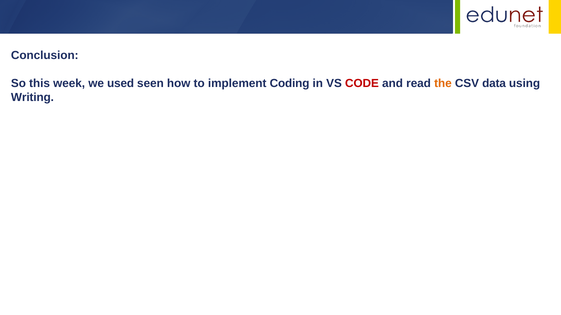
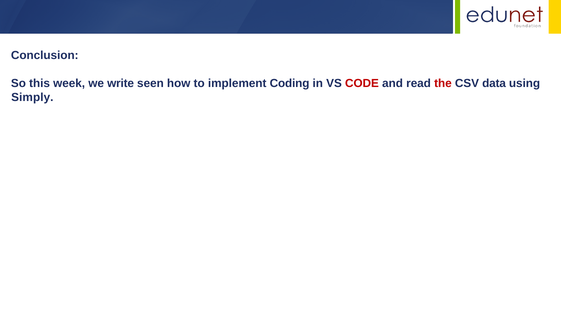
used: used -> write
the colour: orange -> red
Writing: Writing -> Simply
